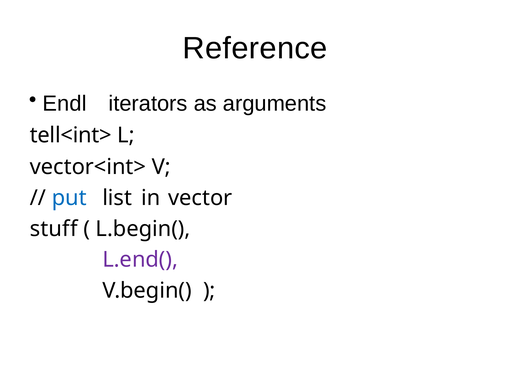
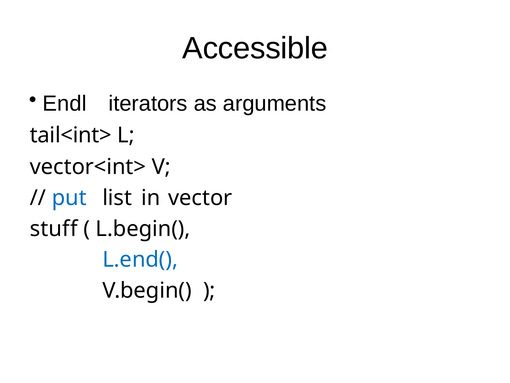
Reference: Reference -> Accessible
tell<int>: tell<int> -> tail<int>
L.end( colour: purple -> blue
